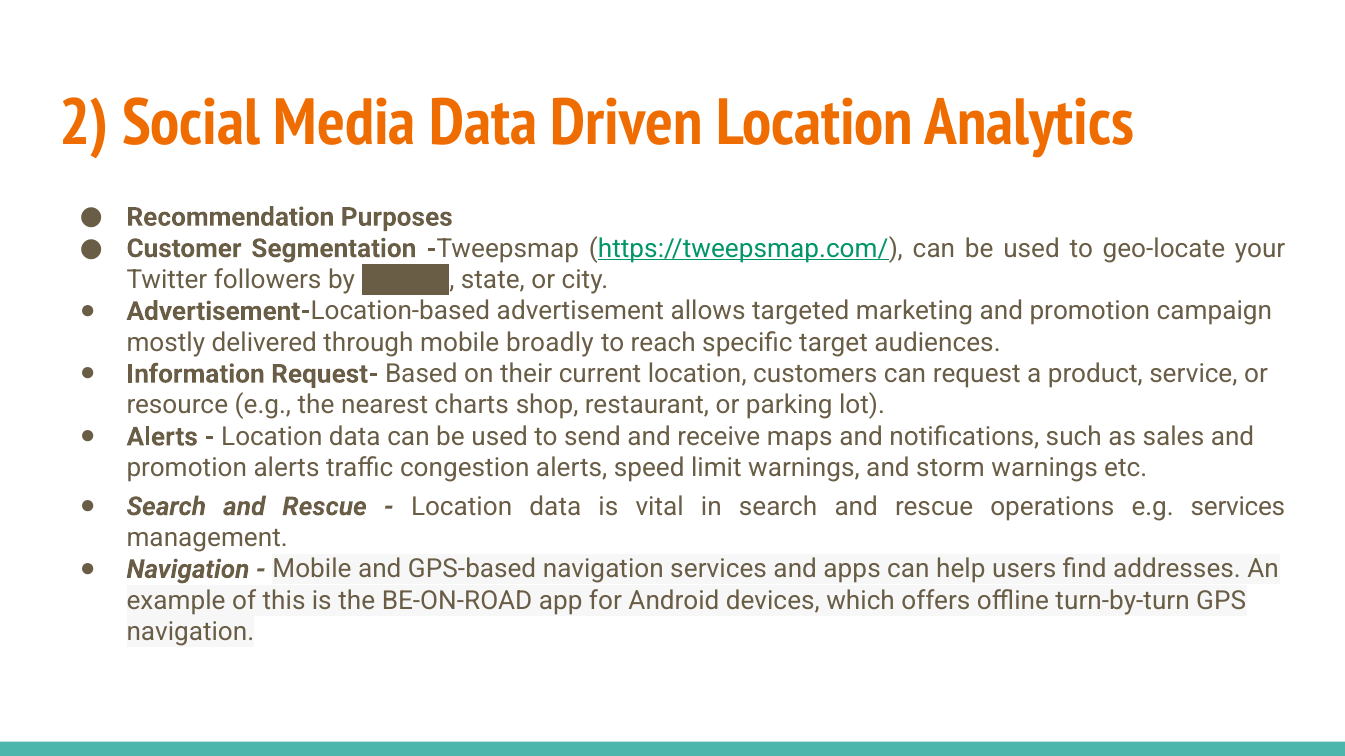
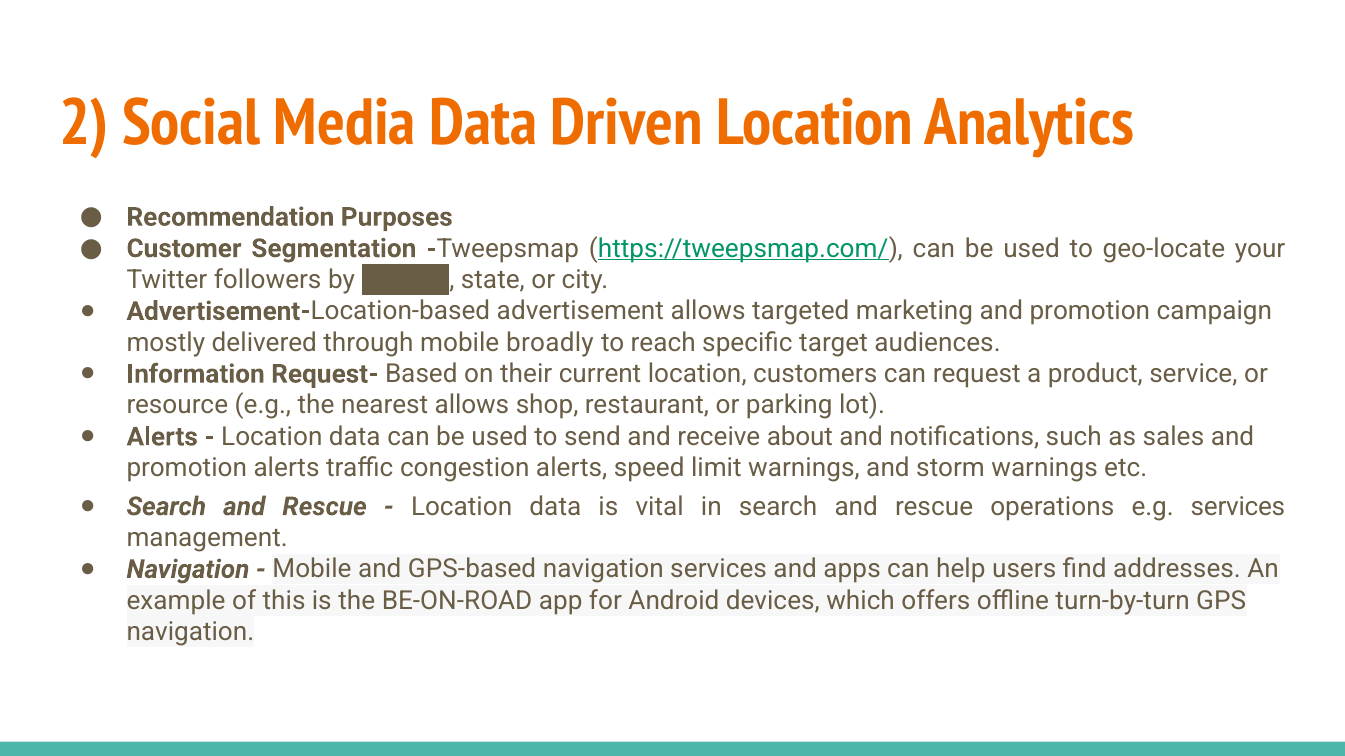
nearest charts: charts -> allows
maps: maps -> about
